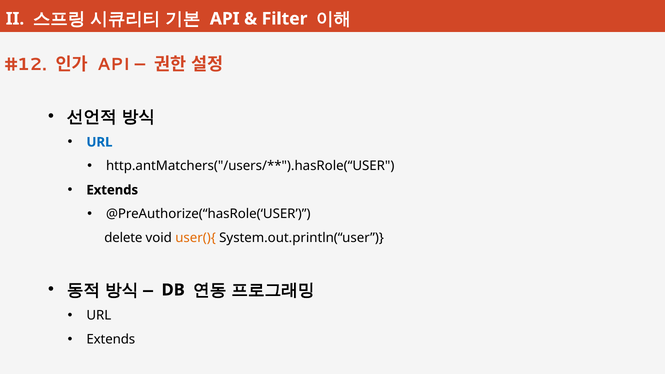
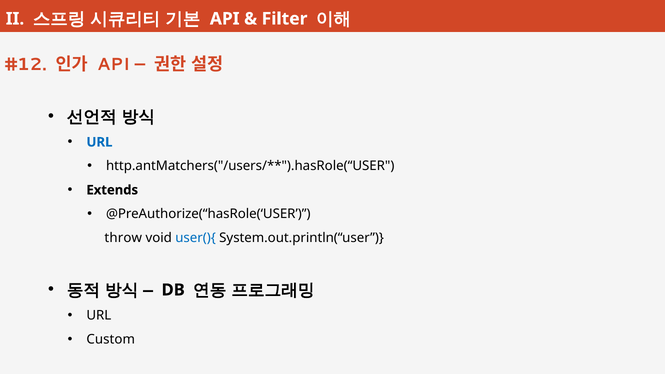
delete: delete -> throw
user(){ colour: orange -> blue
Extends at (111, 340): Extends -> Custom
